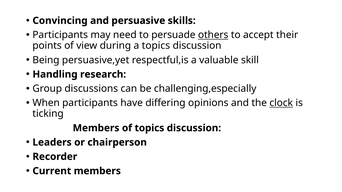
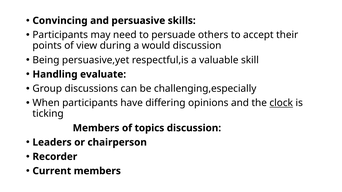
others underline: present -> none
a topics: topics -> would
research: research -> evaluate
